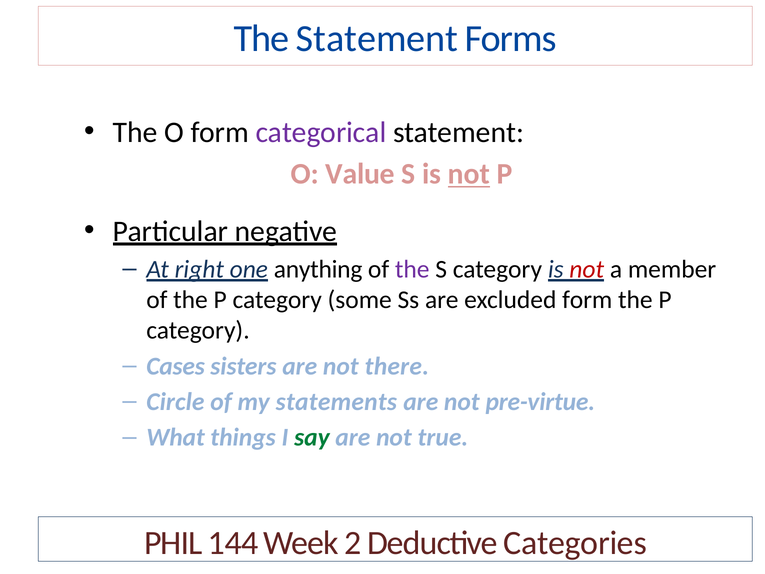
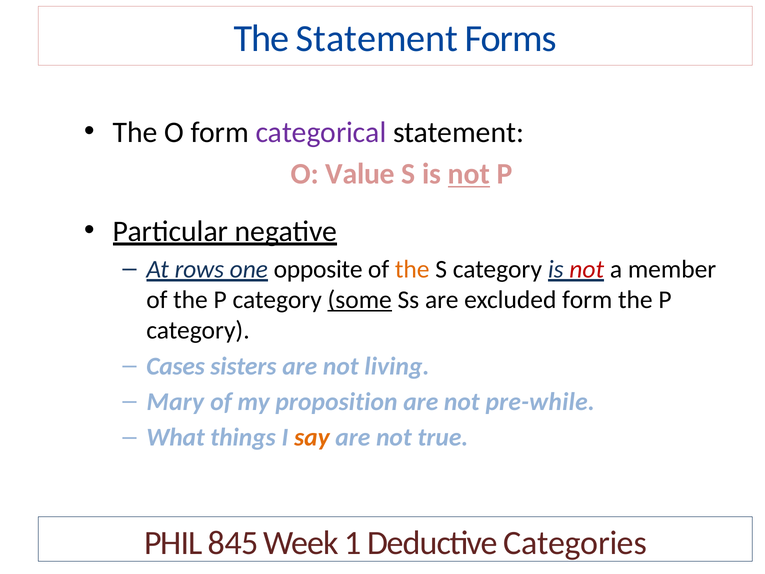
right: right -> rows
anything: anything -> opposite
the at (412, 269) colour: purple -> orange
some underline: none -> present
there: there -> living
Circle: Circle -> Mary
statements: statements -> proposition
pre-virtue: pre-virtue -> pre-while
say colour: green -> orange
144: 144 -> 845
2: 2 -> 1
